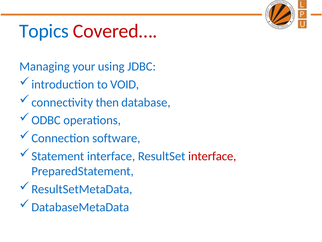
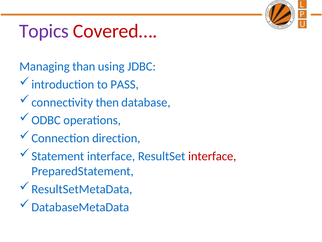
Topics colour: blue -> purple
your: your -> than
VOID: VOID -> PASS
software: software -> direction
